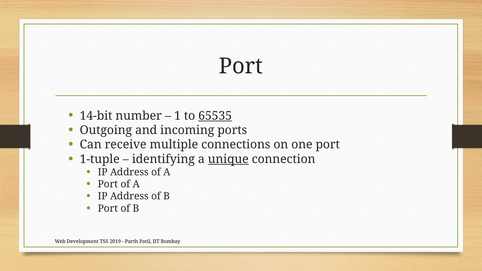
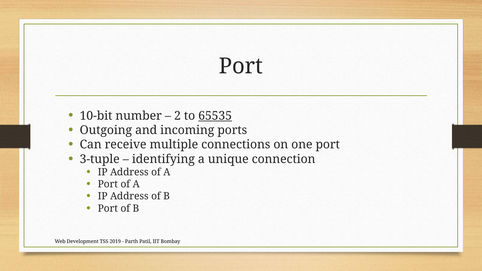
14-bit: 14-bit -> 10-bit
1: 1 -> 2
1-tuple: 1-tuple -> 3-tuple
unique underline: present -> none
